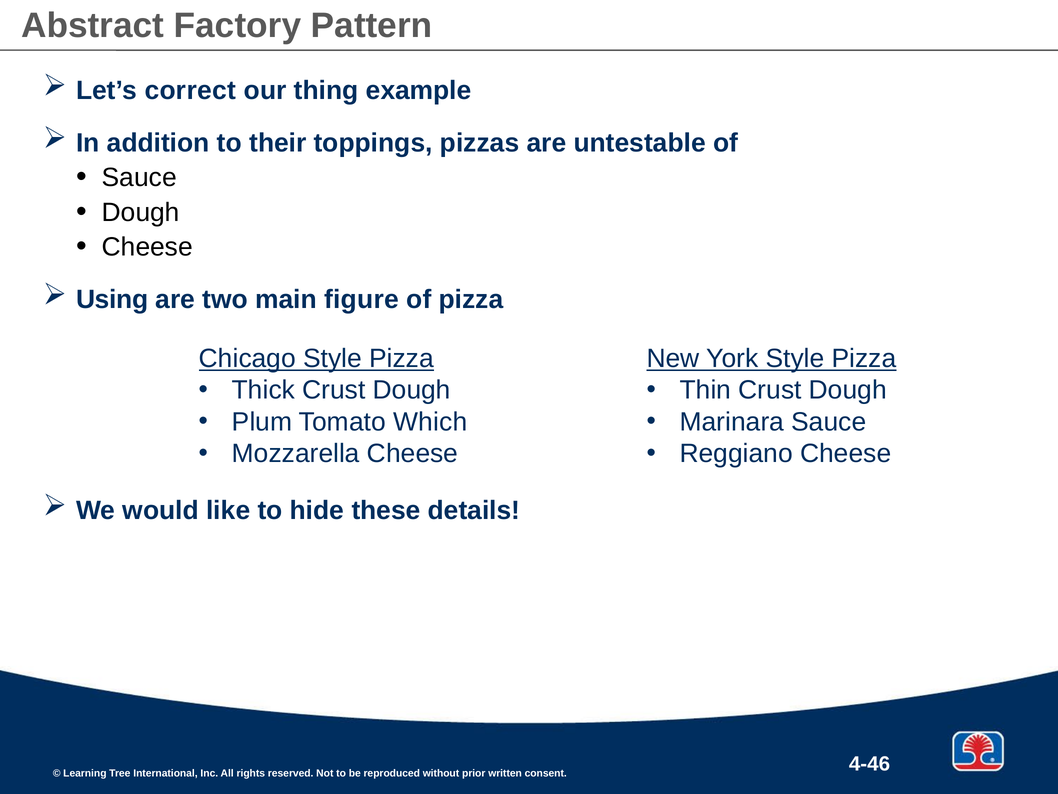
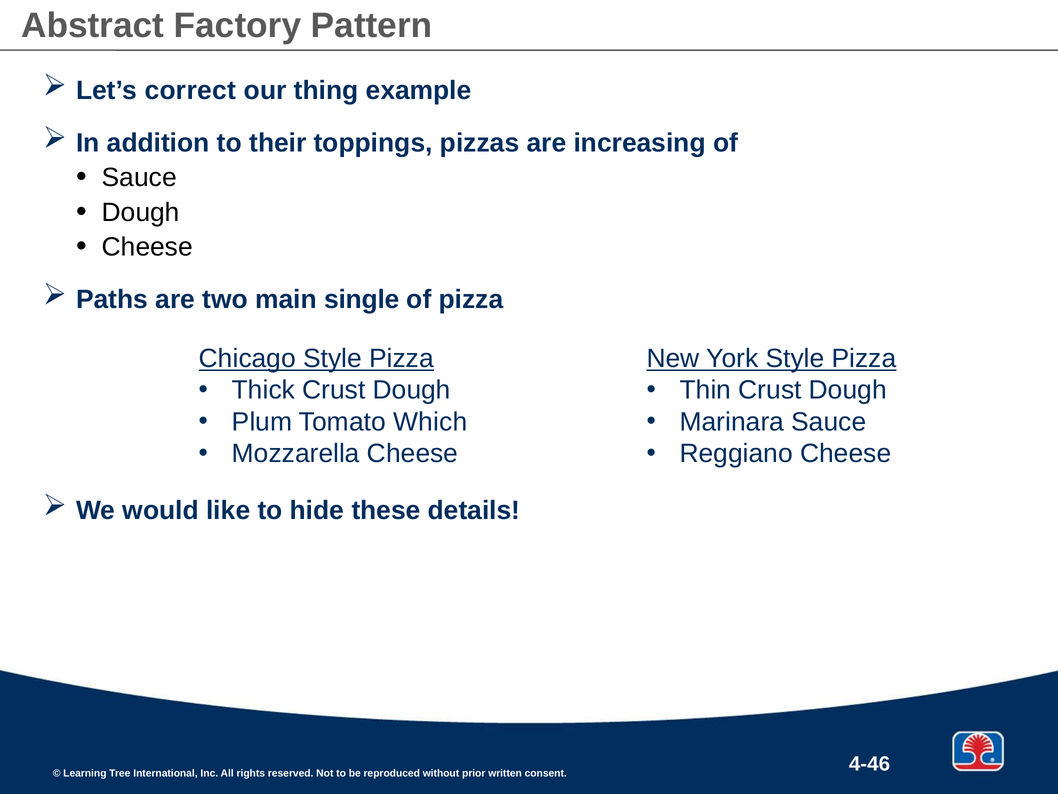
untestable: untestable -> increasing
Using: Using -> Paths
figure: figure -> single
